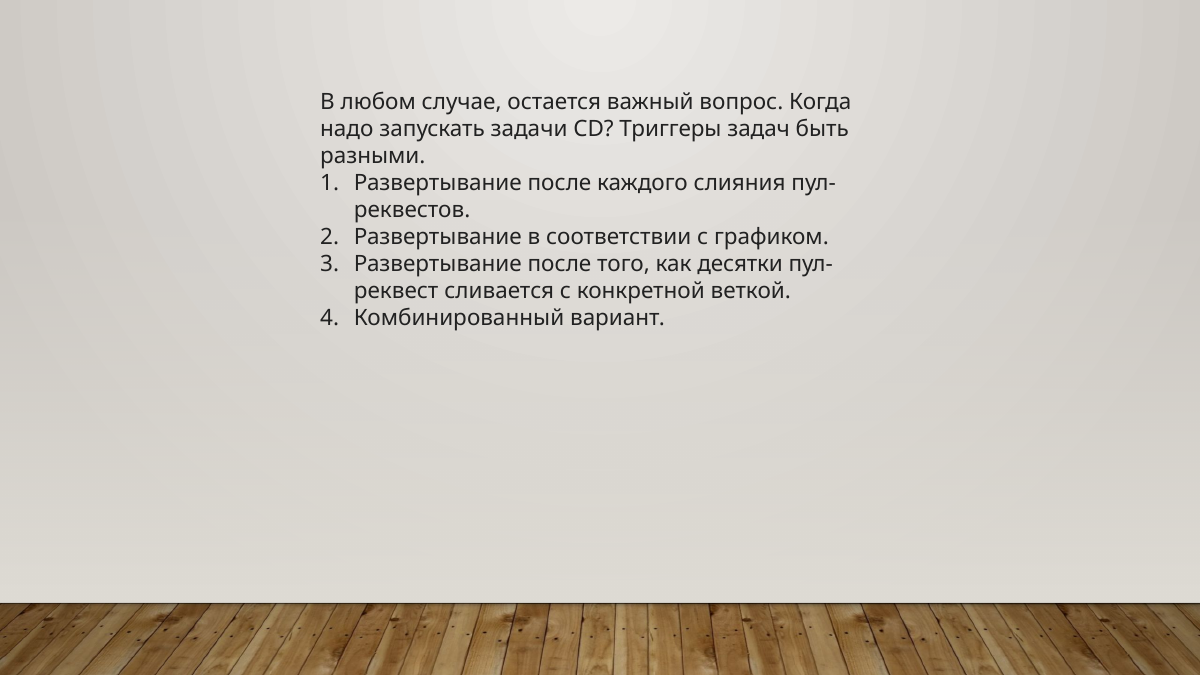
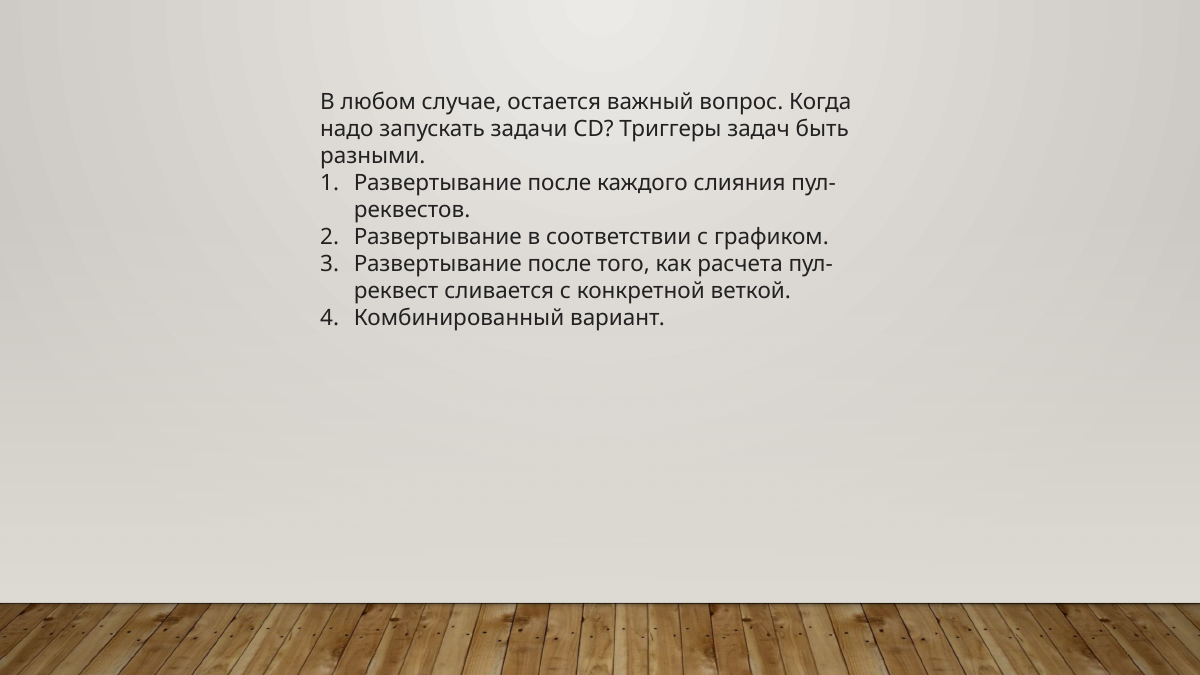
десятки: десятки -> расчета
